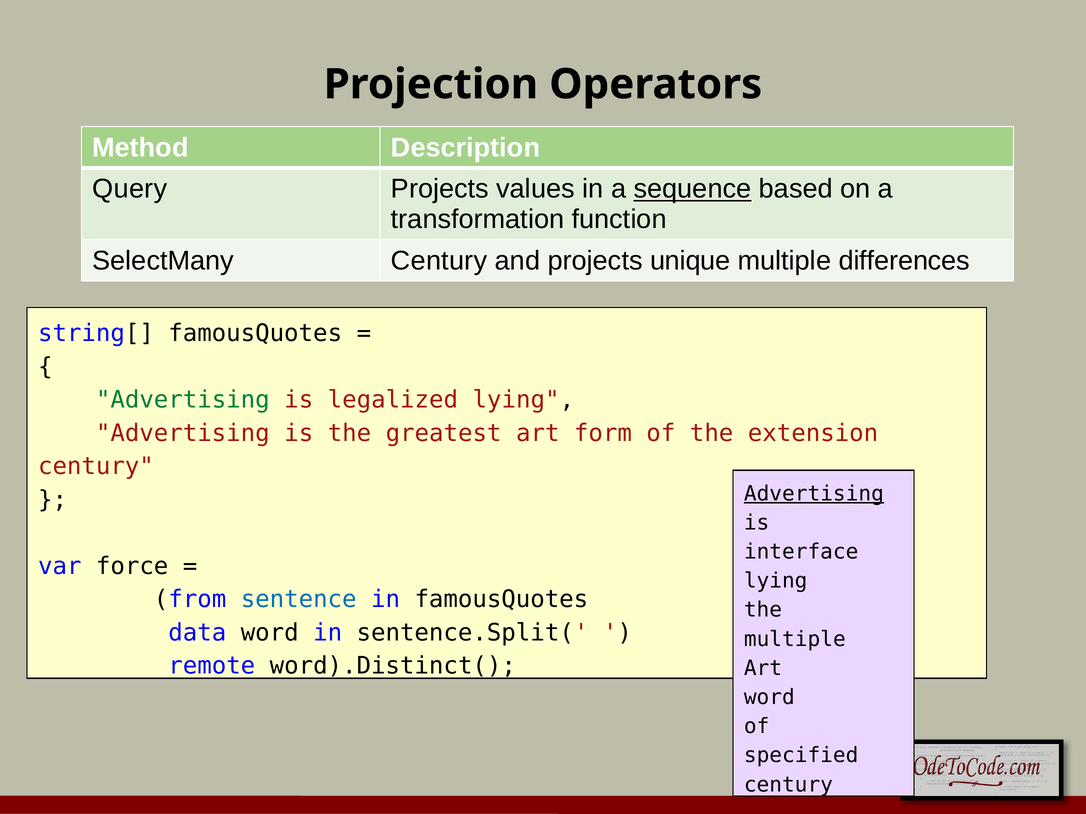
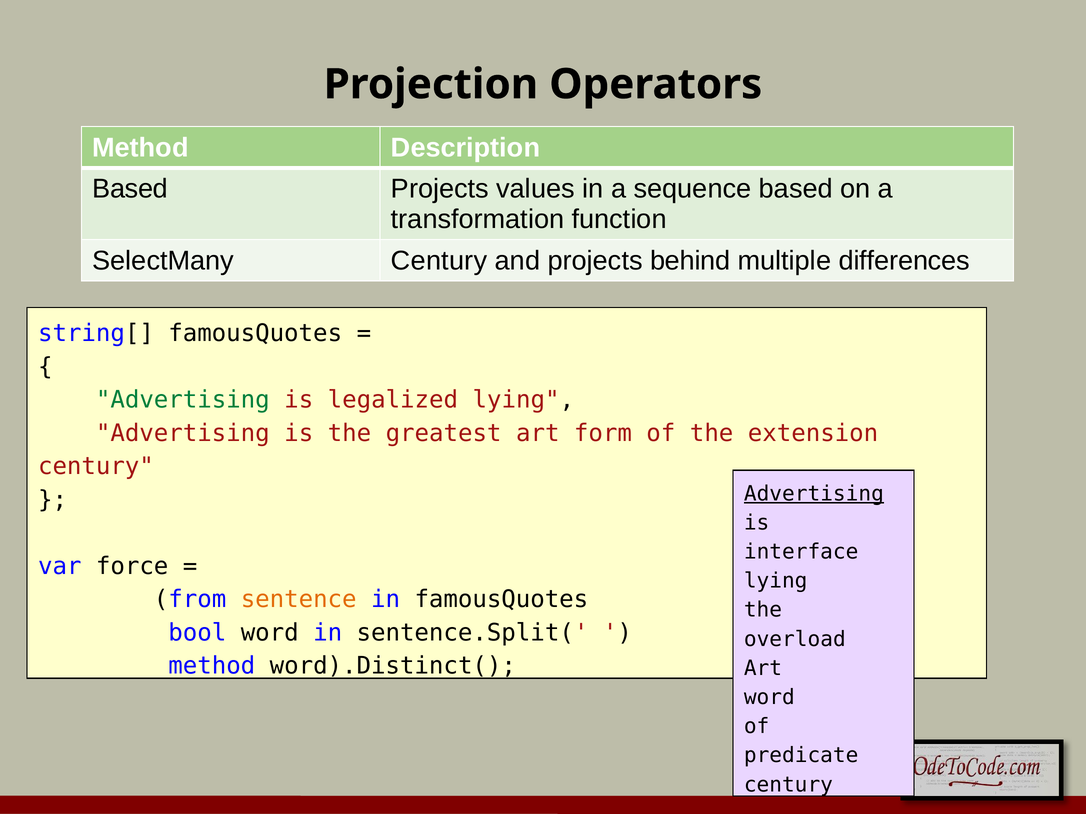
Query at (130, 189): Query -> Based
sequence underline: present -> none
unique: unique -> behind
sentence colour: blue -> orange
data: data -> bool
multiple at (795, 639): multiple -> overload
remote at (212, 666): remote -> method
specified: specified -> predicate
